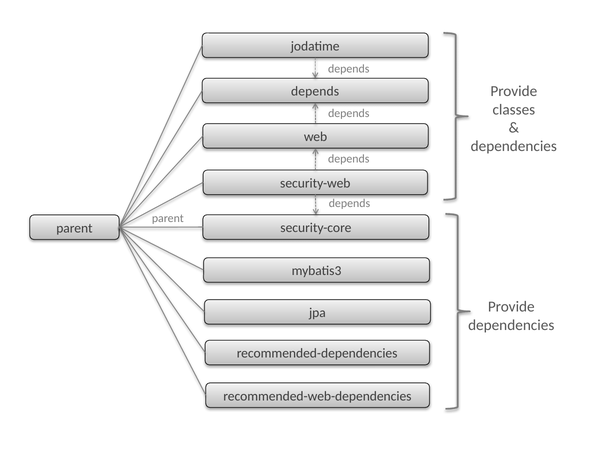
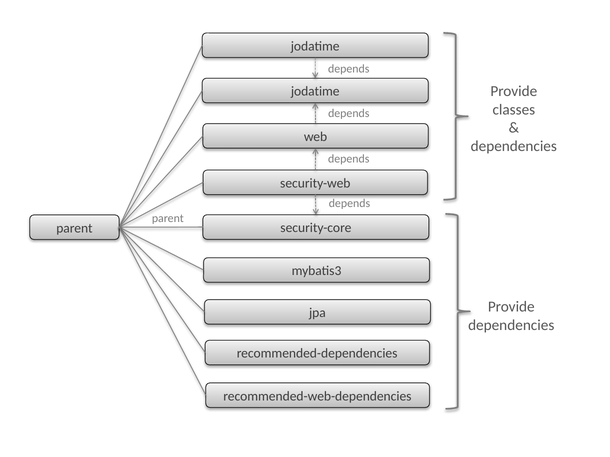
depends at (315, 92): depends -> jodatime
